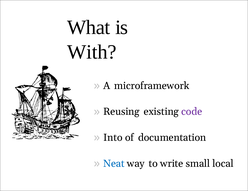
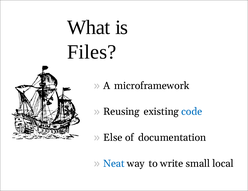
With: With -> Files
code colour: purple -> blue
Into: Into -> Else
